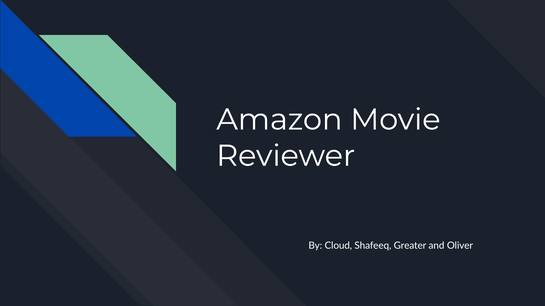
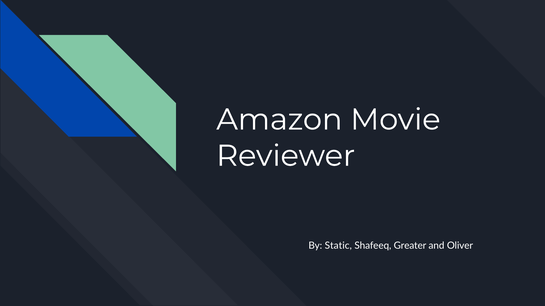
Cloud: Cloud -> Static
